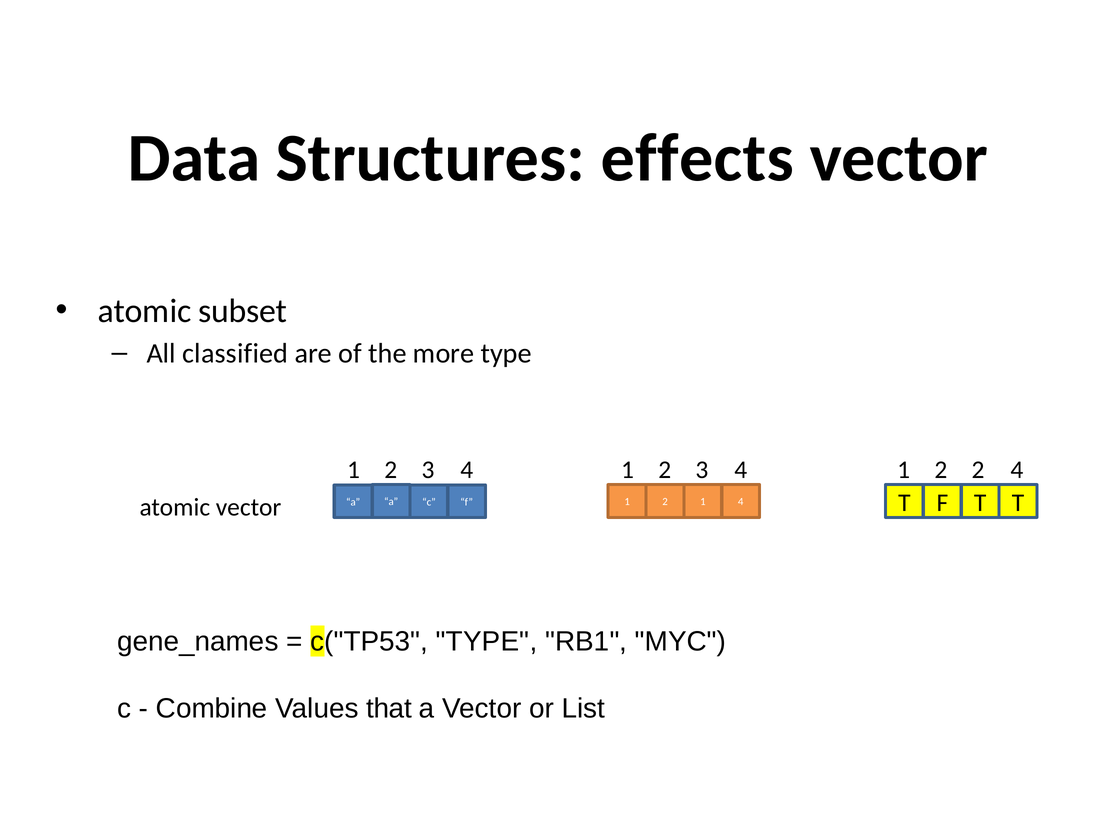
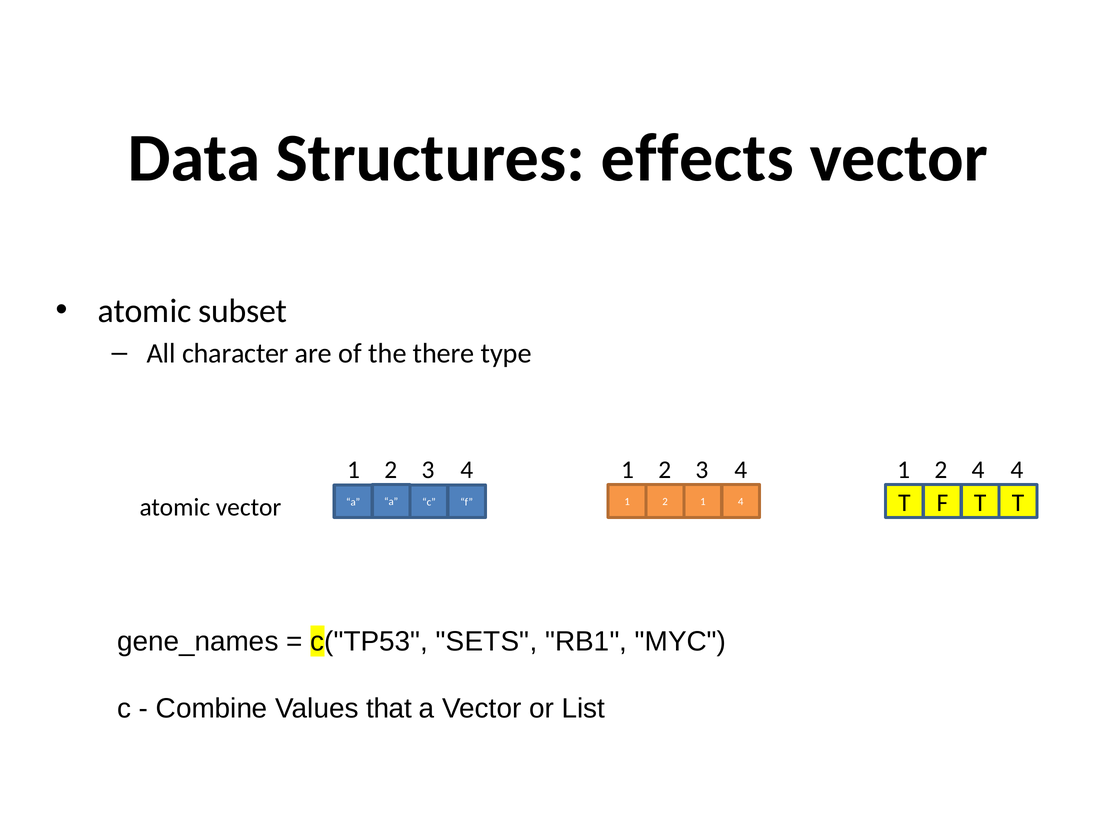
classified: classified -> character
more: more -> there
2 2: 2 -> 4
c("TP53 TYPE: TYPE -> SETS
